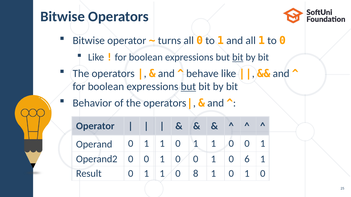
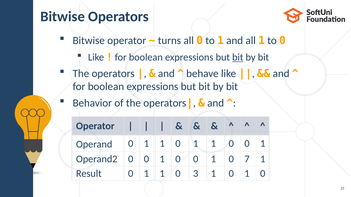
but at (188, 87) underline: present -> none
6: 6 -> 7
8: 8 -> 3
